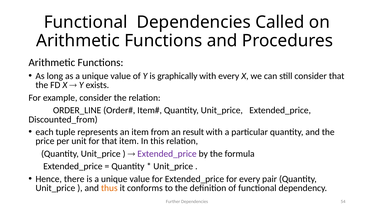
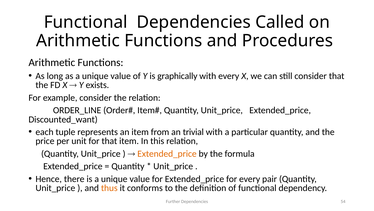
Discounted_from: Discounted_from -> Discounted_want
result: result -> trivial
Extended_price at (167, 153) colour: purple -> orange
